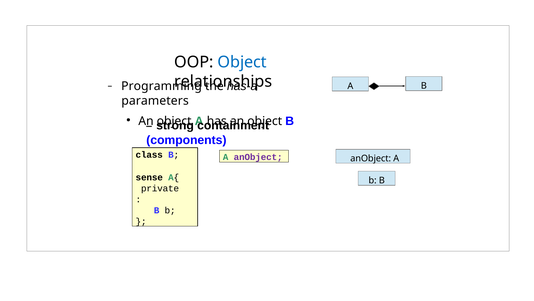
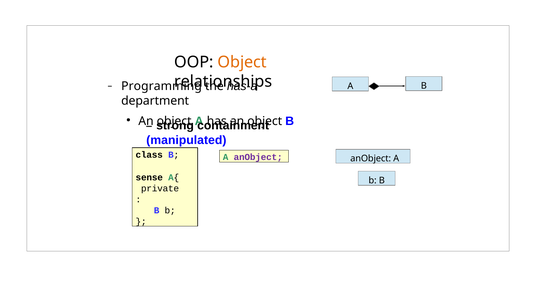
Object at (242, 62) colour: blue -> orange
parameters: parameters -> department
components: components -> manipulated
